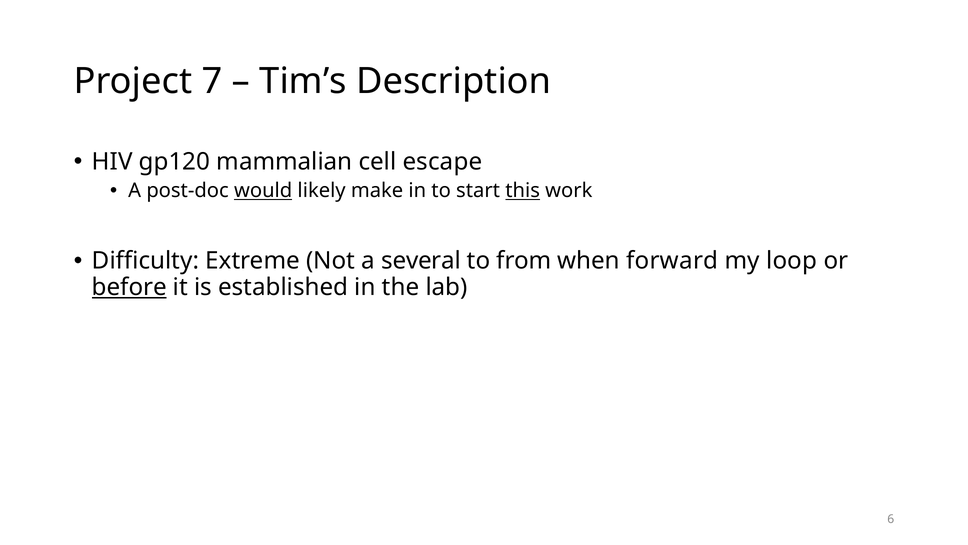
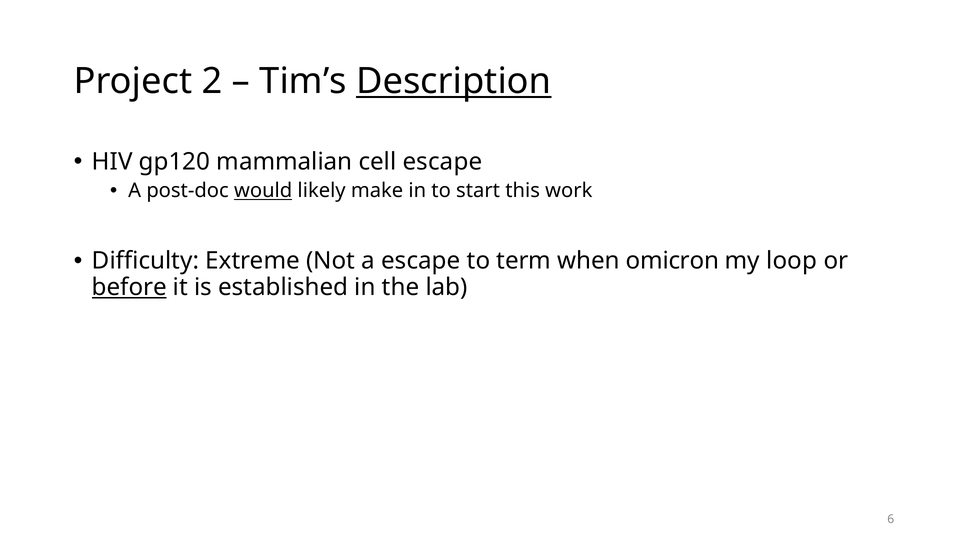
7: 7 -> 2
Description underline: none -> present
this underline: present -> none
a several: several -> escape
from: from -> term
forward: forward -> omicron
